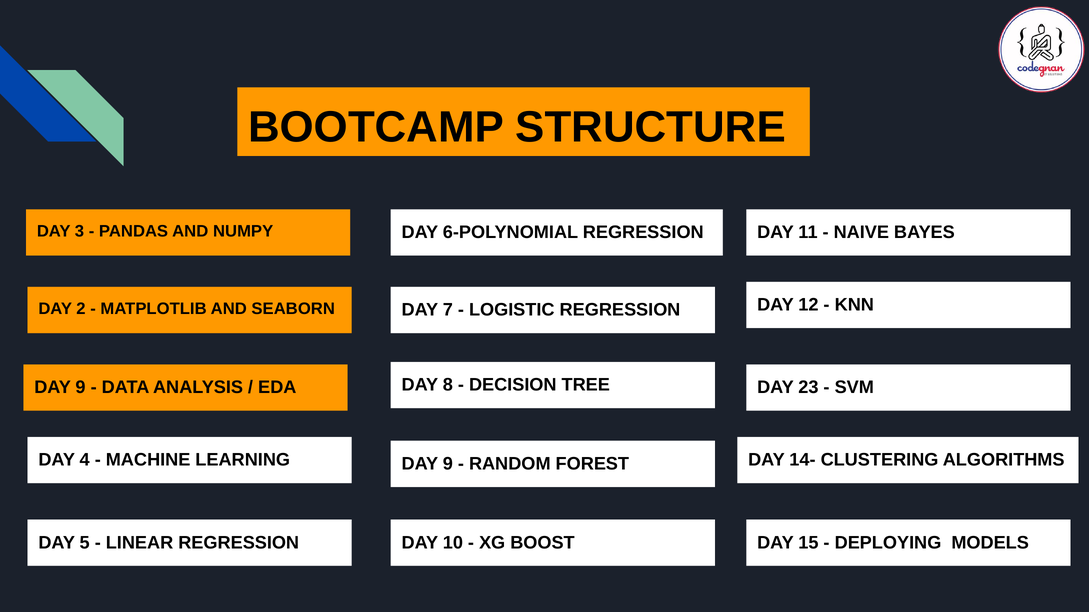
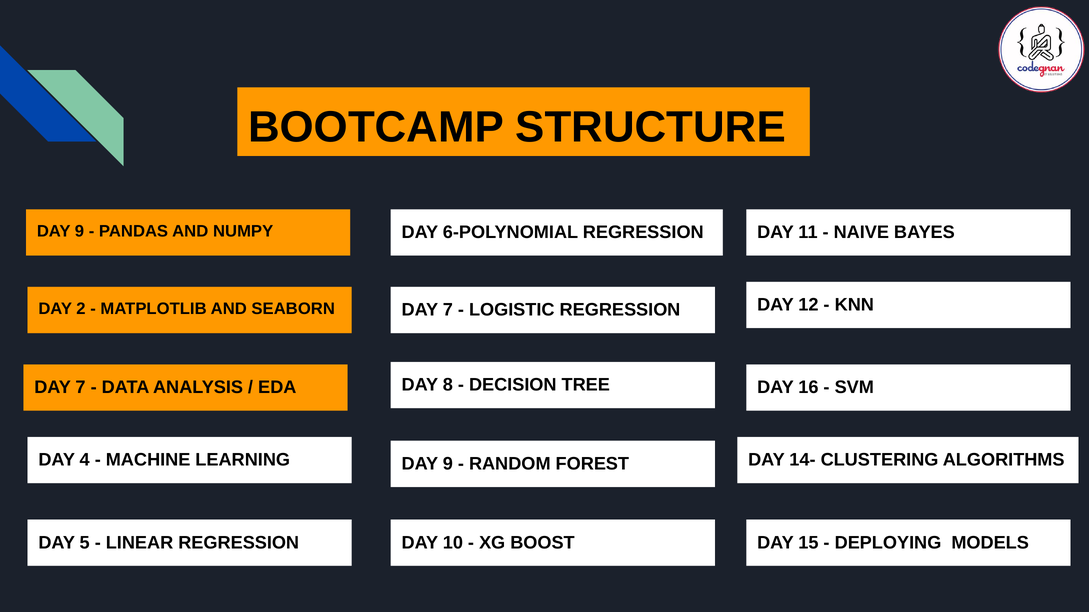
3 at (79, 232): 3 -> 9
9 at (81, 388): 9 -> 7
23: 23 -> 16
